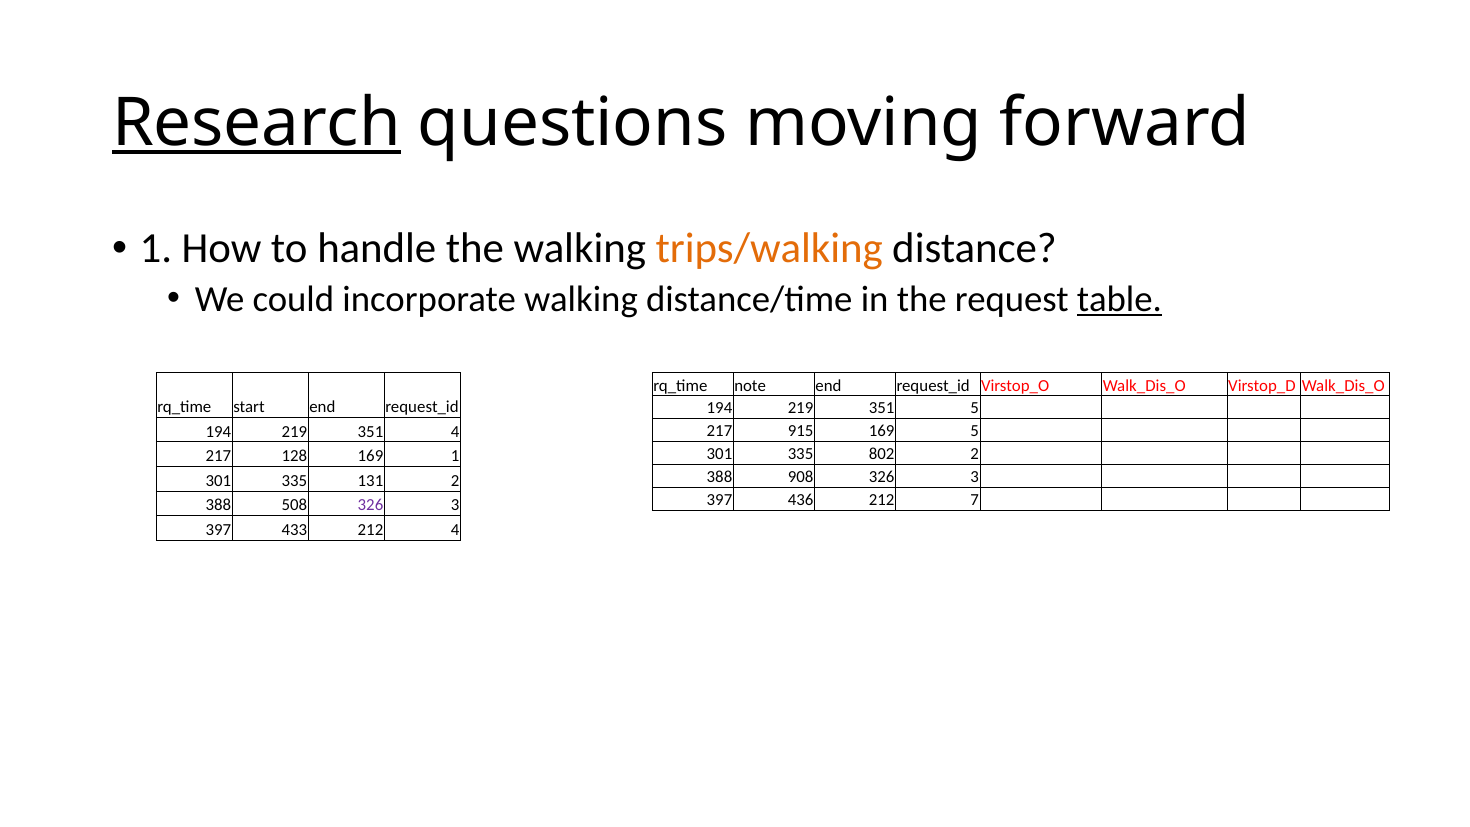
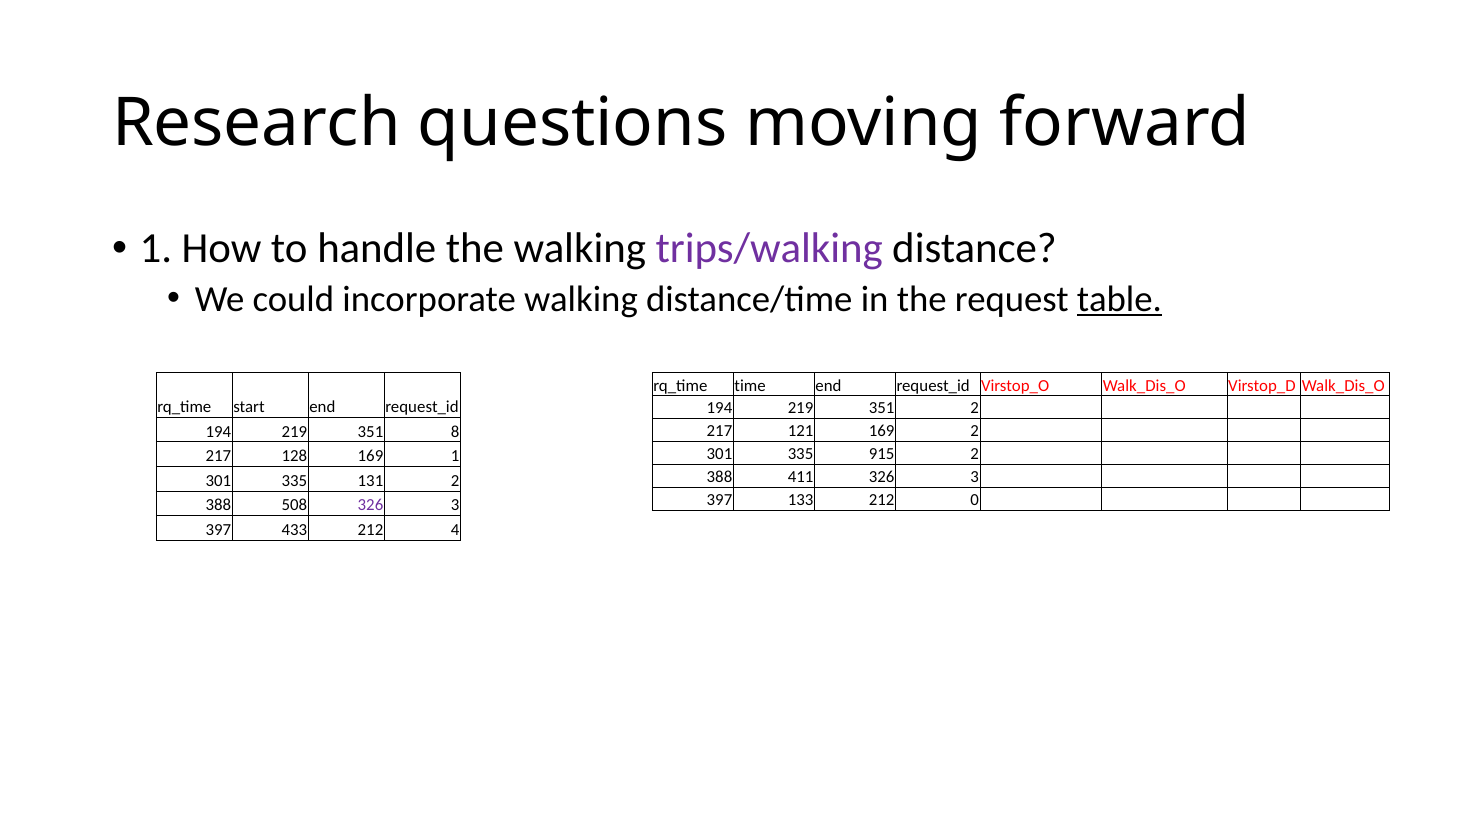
Research underline: present -> none
trips/walking colour: orange -> purple
note: note -> time
351 5: 5 -> 2
915: 915 -> 121
169 5: 5 -> 2
351 4: 4 -> 8
802: 802 -> 915
908: 908 -> 411
436: 436 -> 133
7: 7 -> 0
